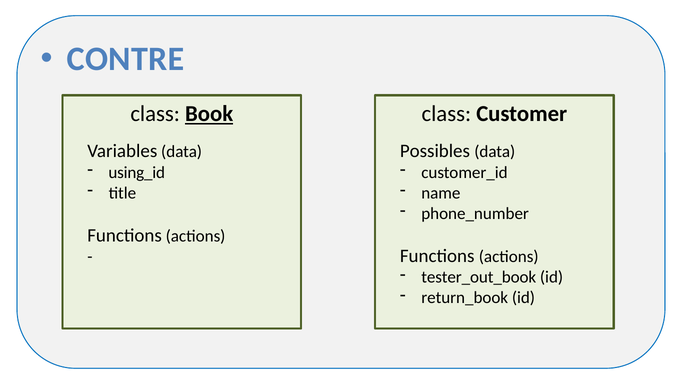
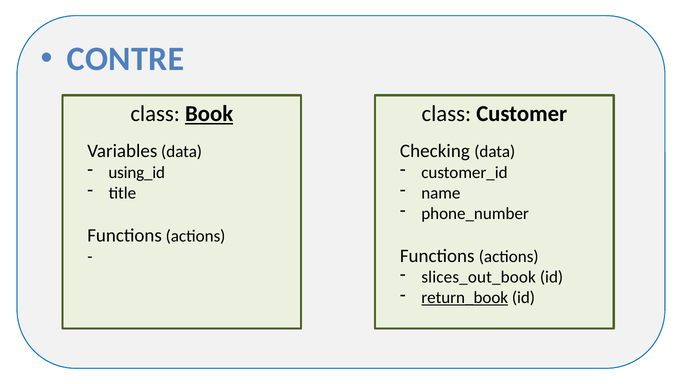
Possibles: Possibles -> Checking
tester_out_book: tester_out_book -> slices_out_book
return_book underline: none -> present
